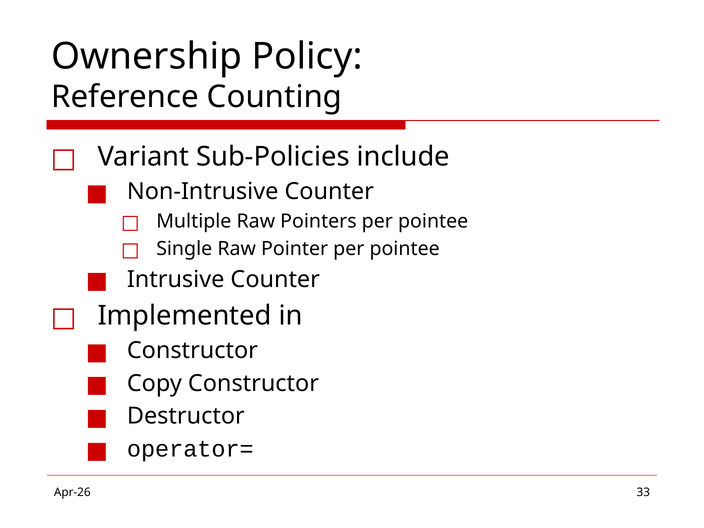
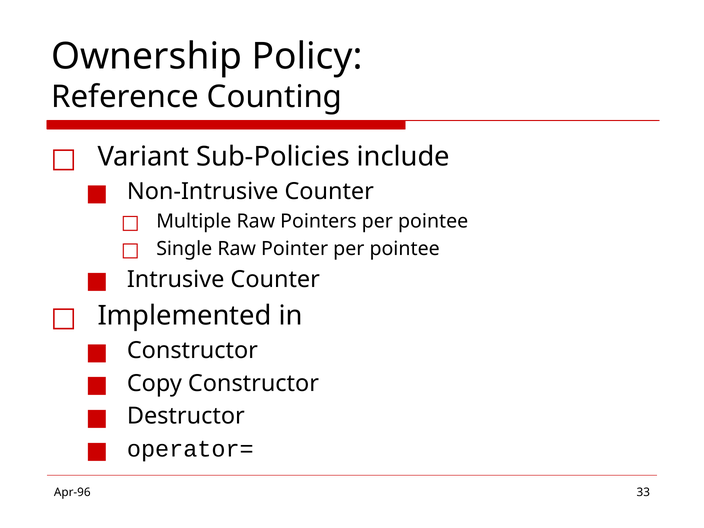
Apr-26: Apr-26 -> Apr-96
